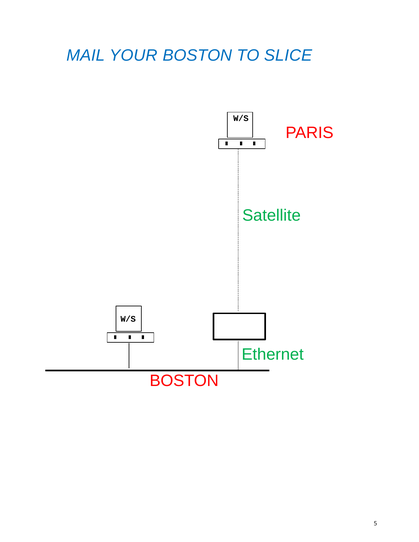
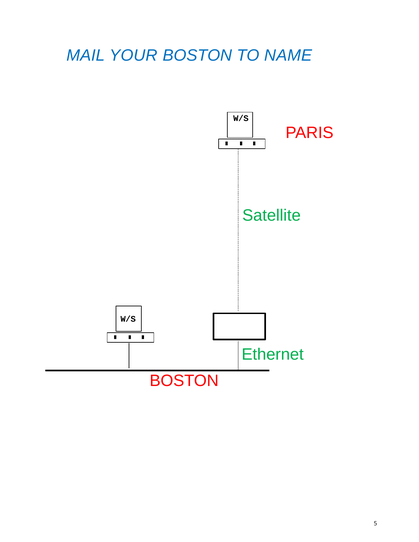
SLICE: SLICE -> NAME
